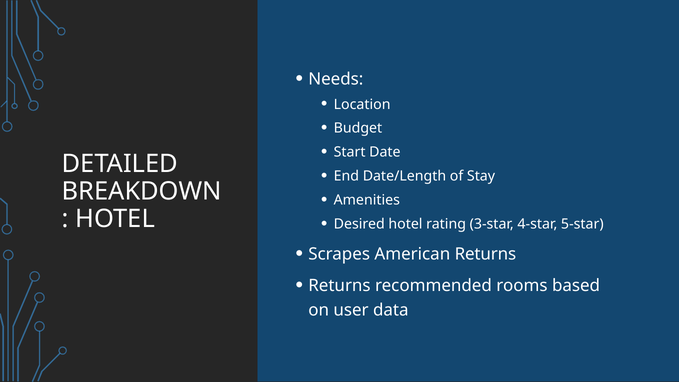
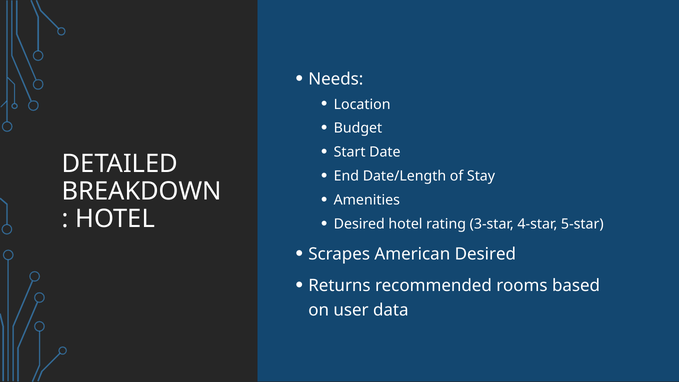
American Returns: Returns -> Desired
